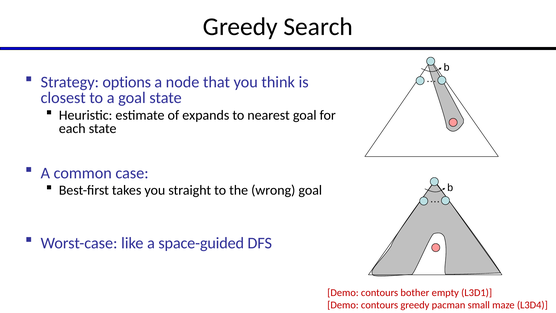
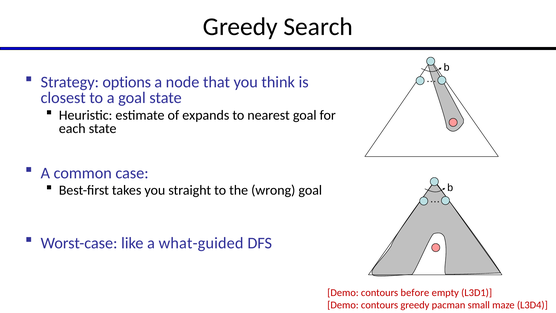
space-guided: space-guided -> what-guided
bother: bother -> before
